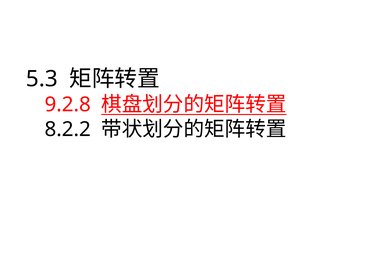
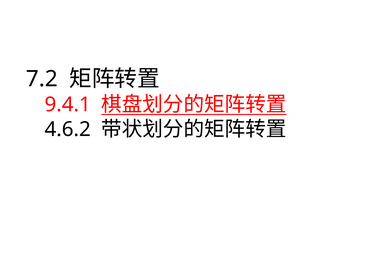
5.3: 5.3 -> 7.2
9.2.8: 9.2.8 -> 9.4.1
8.2.2: 8.2.2 -> 4.6.2
